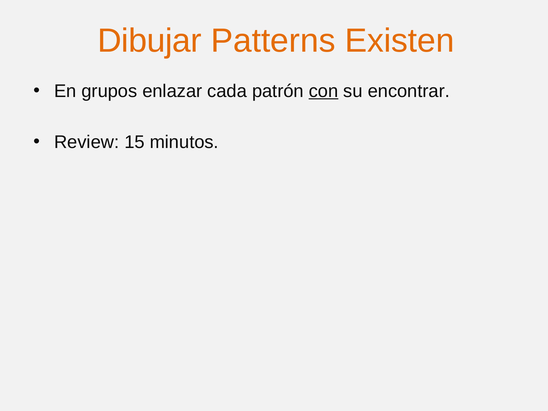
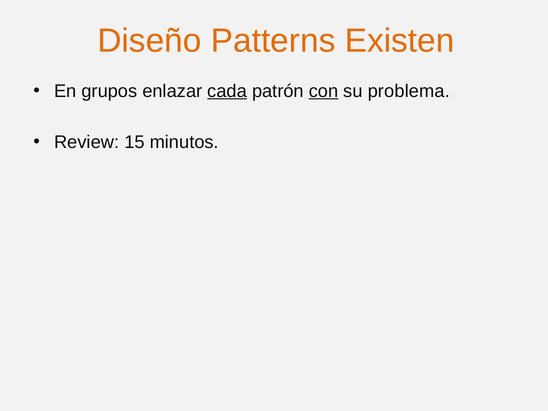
Dibujar: Dibujar -> Diseño
cada underline: none -> present
encontrar: encontrar -> problema
